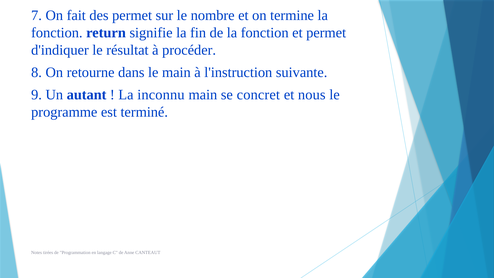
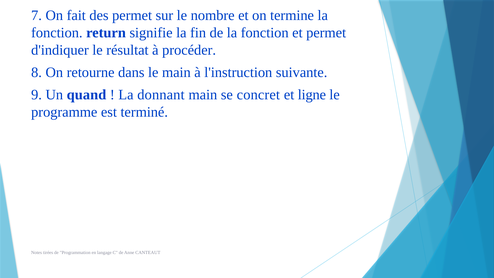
autant: autant -> quand
inconnu: inconnu -> donnant
nous: nous -> ligne
